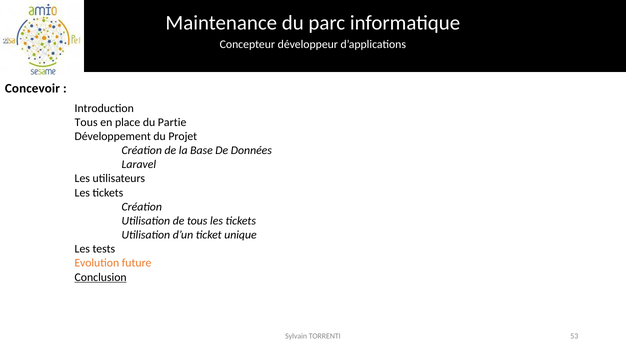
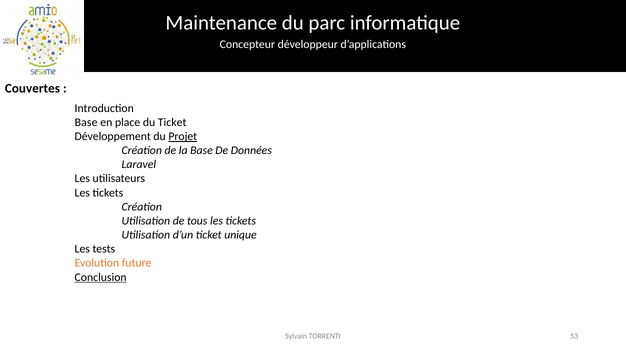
Concevoir: Concevoir -> Couvertes
Tous at (86, 122): Tous -> Base
du Partie: Partie -> Ticket
Projet underline: none -> present
